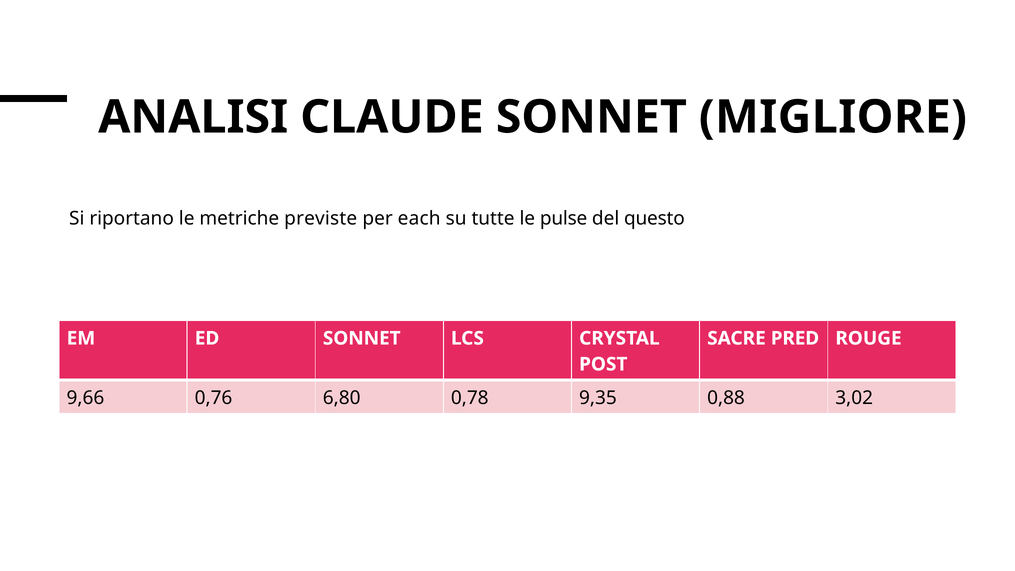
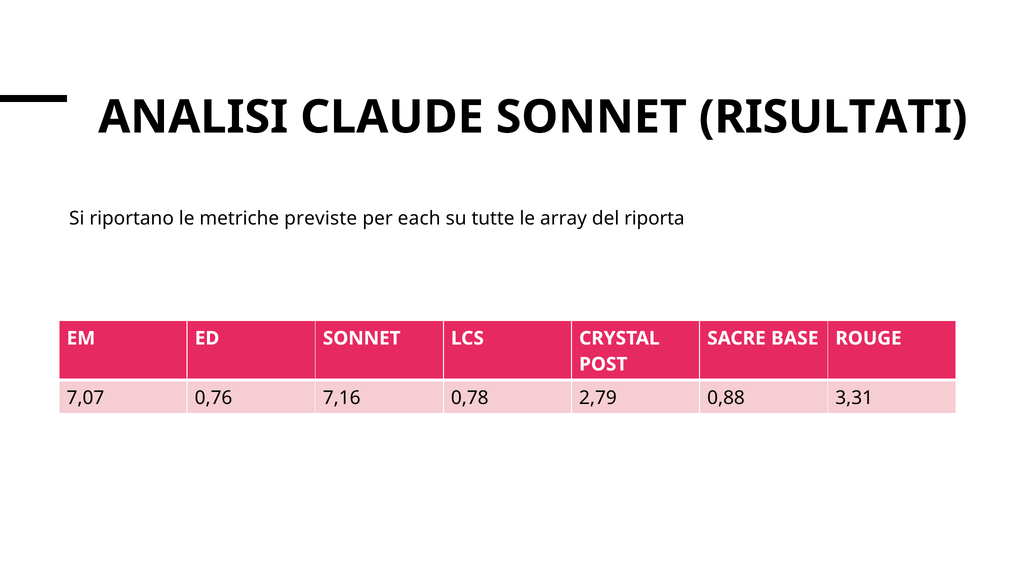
MIGLIORE: MIGLIORE -> RISULTATI
pulse: pulse -> array
questo: questo -> riporta
PRED: PRED -> BASE
9,66: 9,66 -> 7,07
6,80: 6,80 -> 7,16
9,35: 9,35 -> 2,79
3,02: 3,02 -> 3,31
